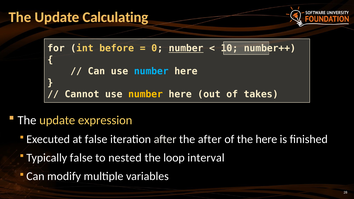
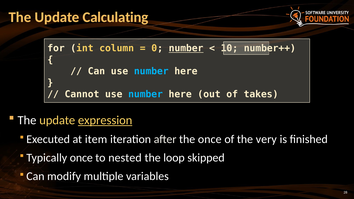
before: before -> column
number at (146, 94) colour: yellow -> light blue
expression underline: none -> present
at false: false -> item
the after: after -> once
the here: here -> very
Typically false: false -> once
interval: interval -> skipped
